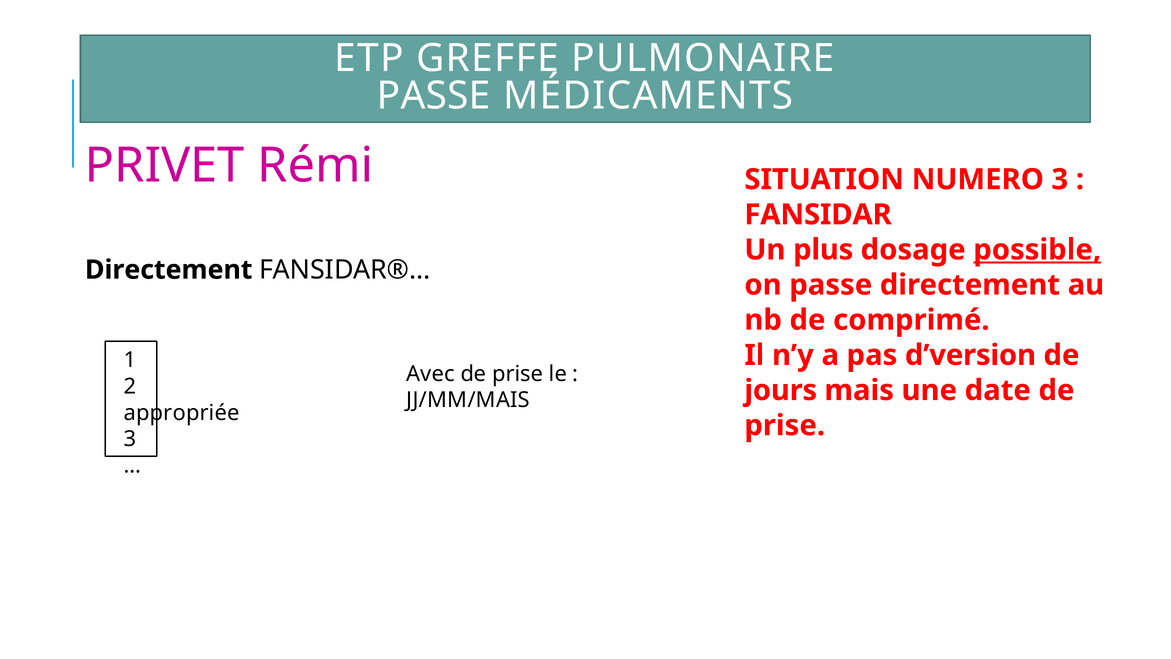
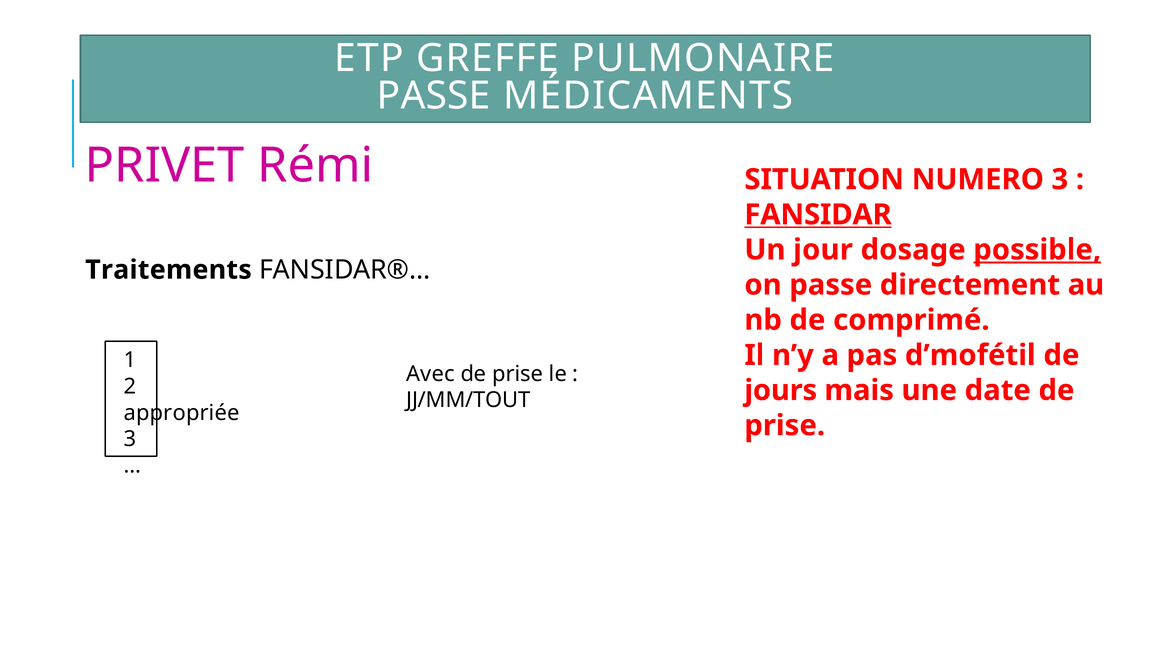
FANSIDAR underline: none -> present
plus: plus -> jour
Directement at (169, 270): Directement -> Traitements
d’version: d’version -> d’mofétil
JJ/MM/MAIS: JJ/MM/MAIS -> JJ/MM/TOUT
